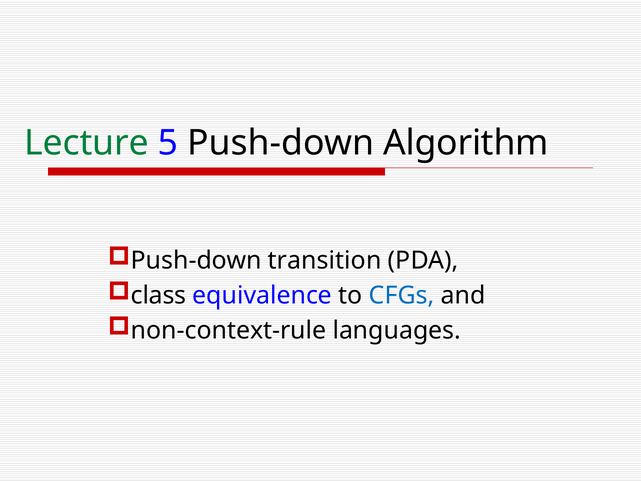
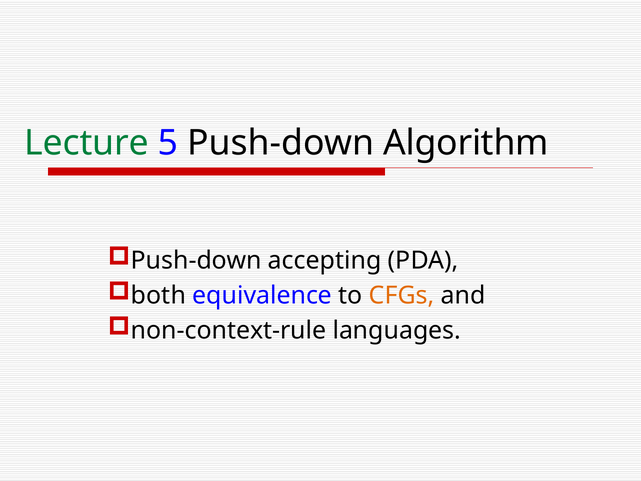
transition: transition -> accepting
class: class -> both
CFGs colour: blue -> orange
